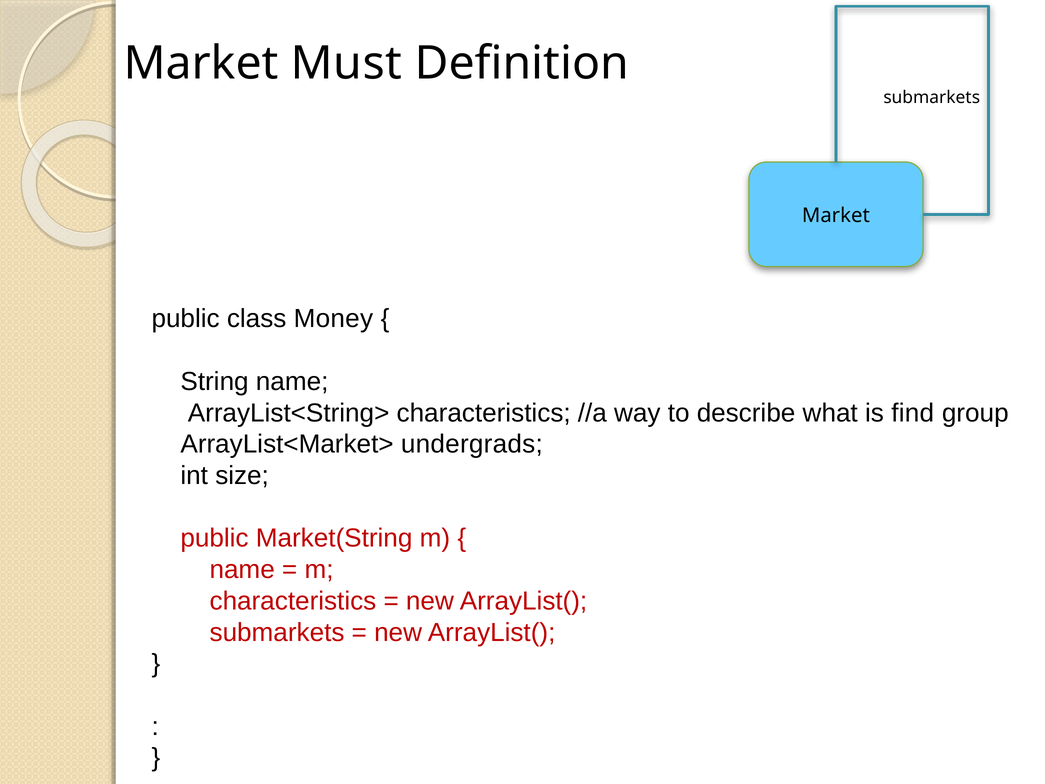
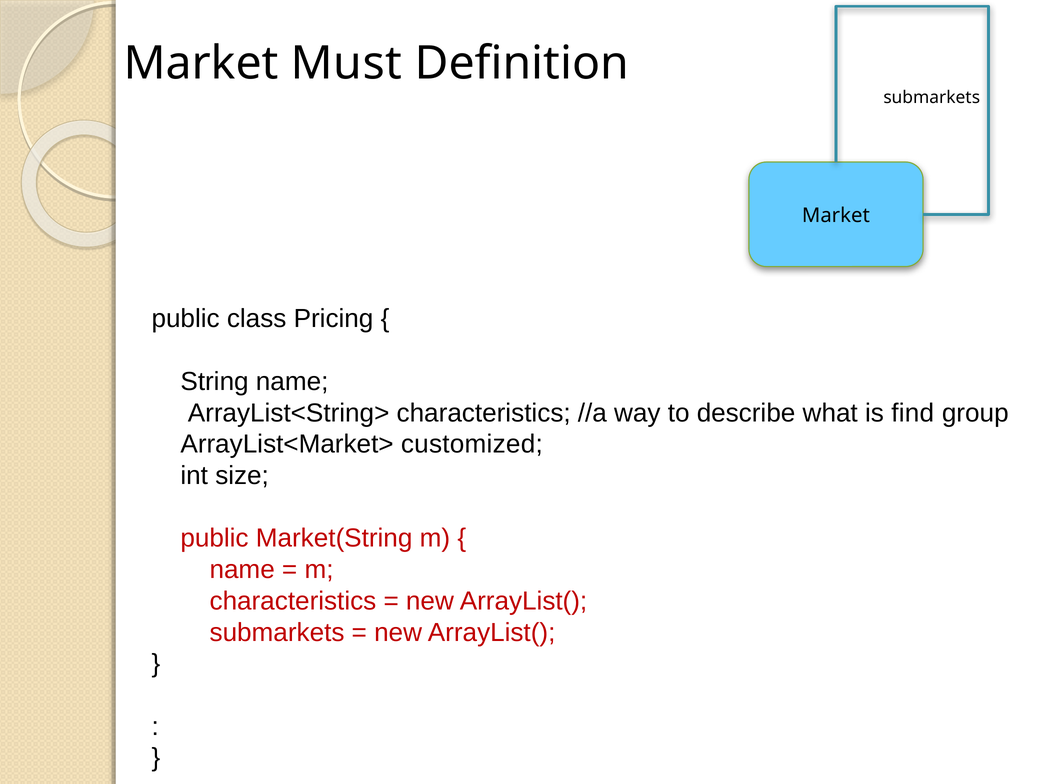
Money: Money -> Pricing
undergrads: undergrads -> customized
